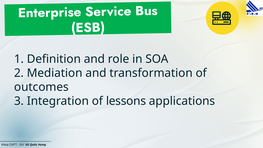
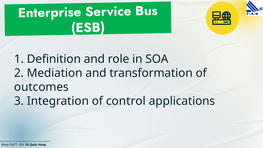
lessons: lessons -> control
